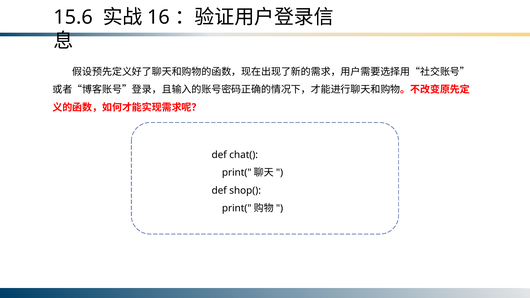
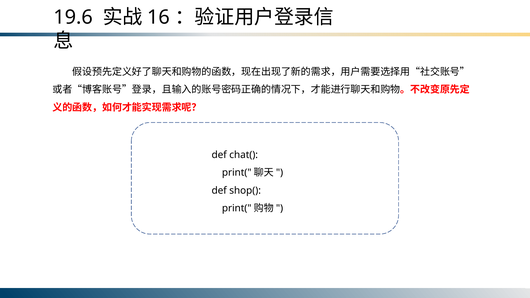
15.6: 15.6 -> 19.6
